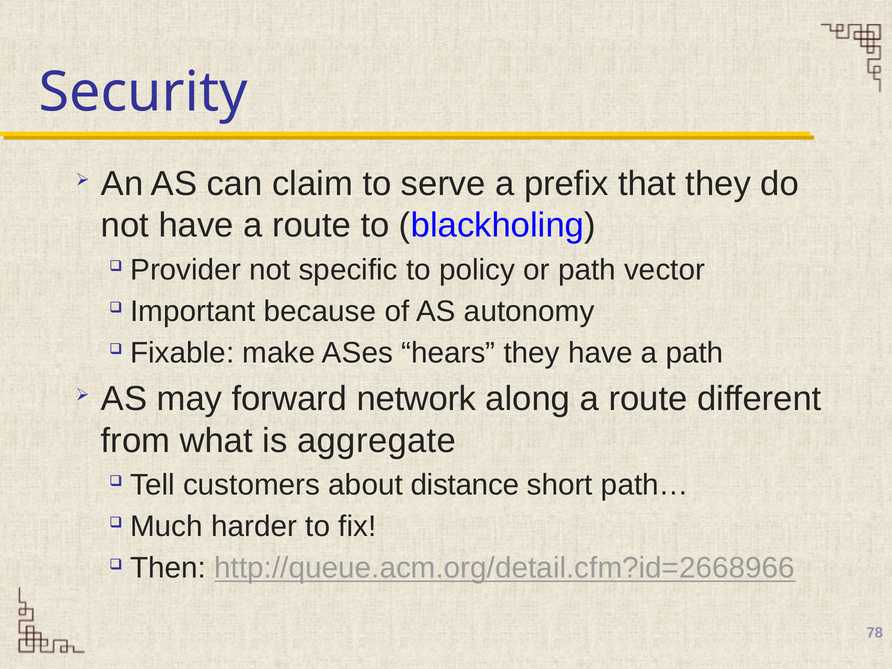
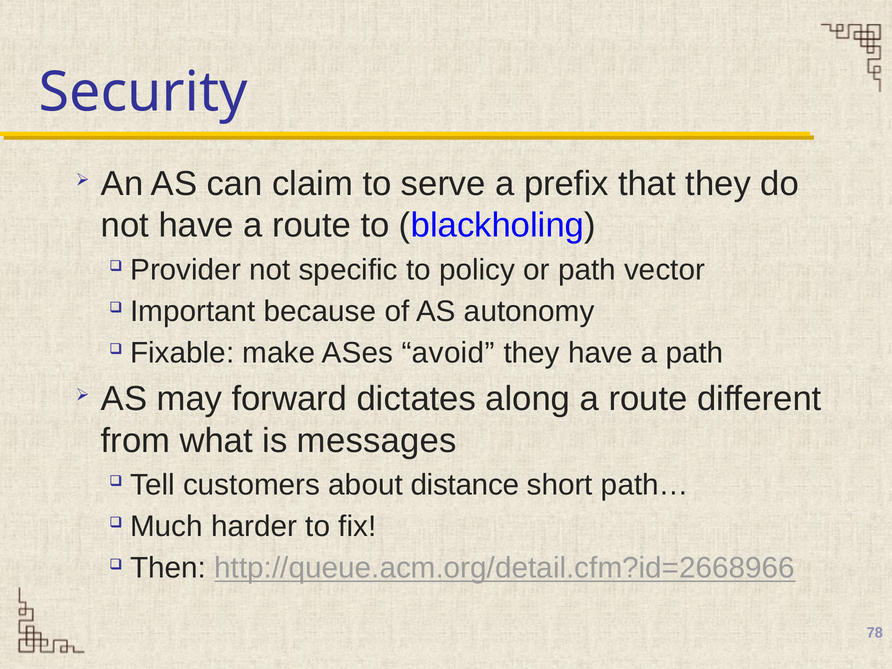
hears: hears -> avoid
network: network -> dictates
aggregate: aggregate -> messages
